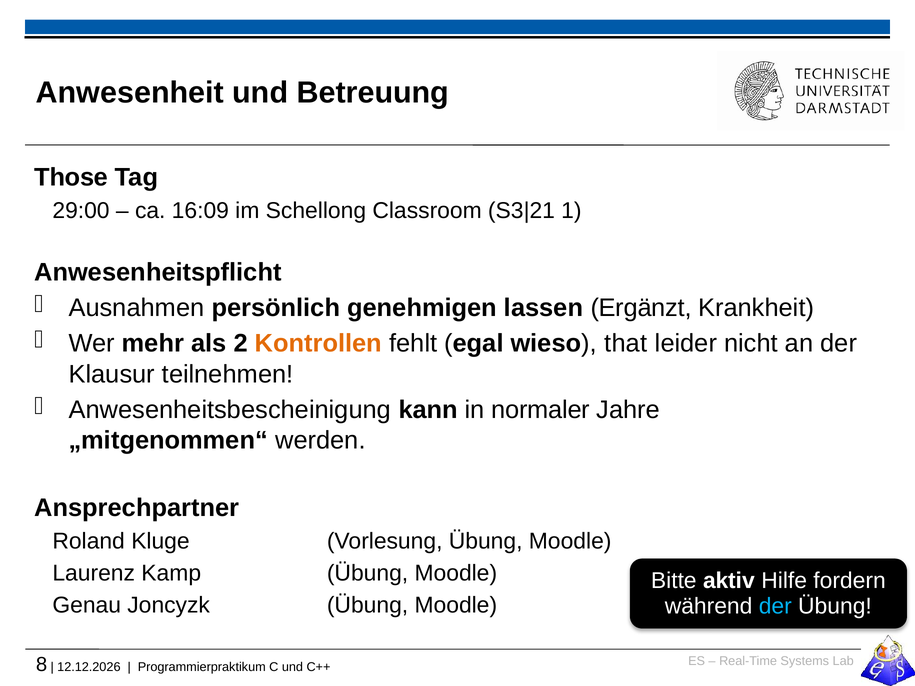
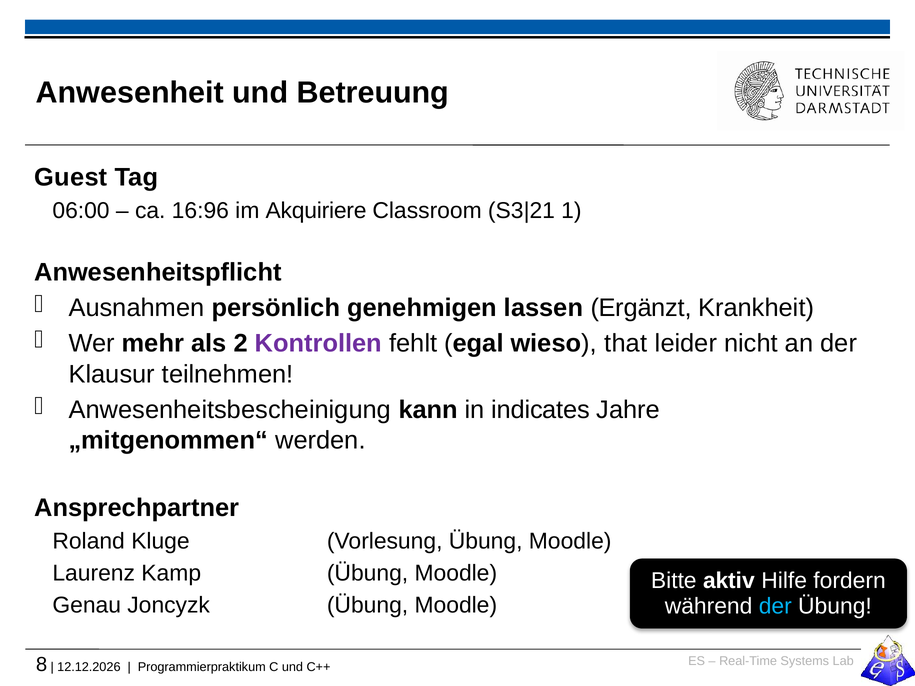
Those: Those -> Guest
29:00: 29:00 -> 06:00
16:09: 16:09 -> 16:96
Schellong: Schellong -> Akquiriere
Kontrollen colour: orange -> purple
normaler: normaler -> indicates
